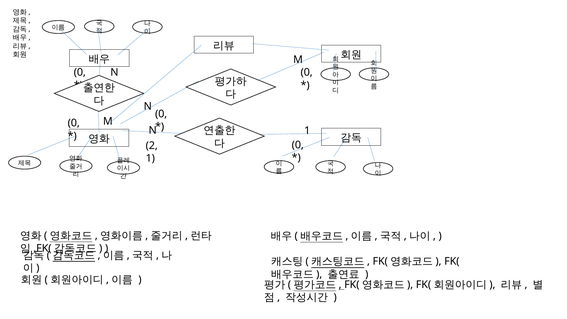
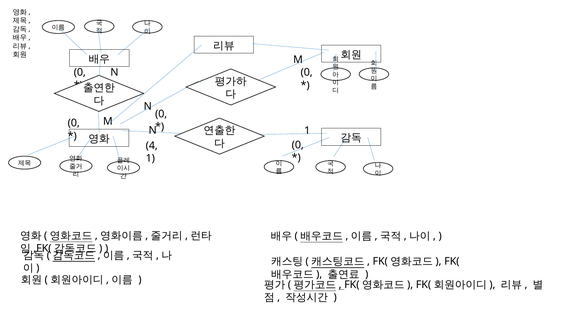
2: 2 -> 4
